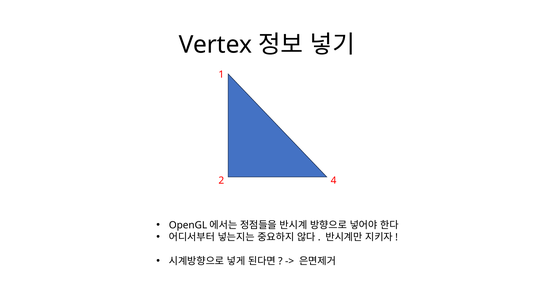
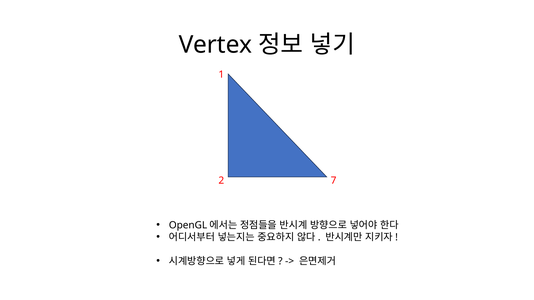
4: 4 -> 7
